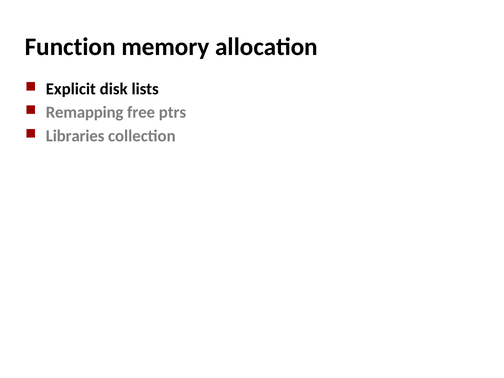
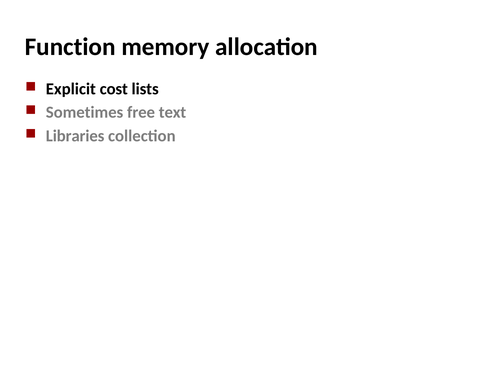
disk: disk -> cost
Remapping: Remapping -> Sometimes
ptrs: ptrs -> text
